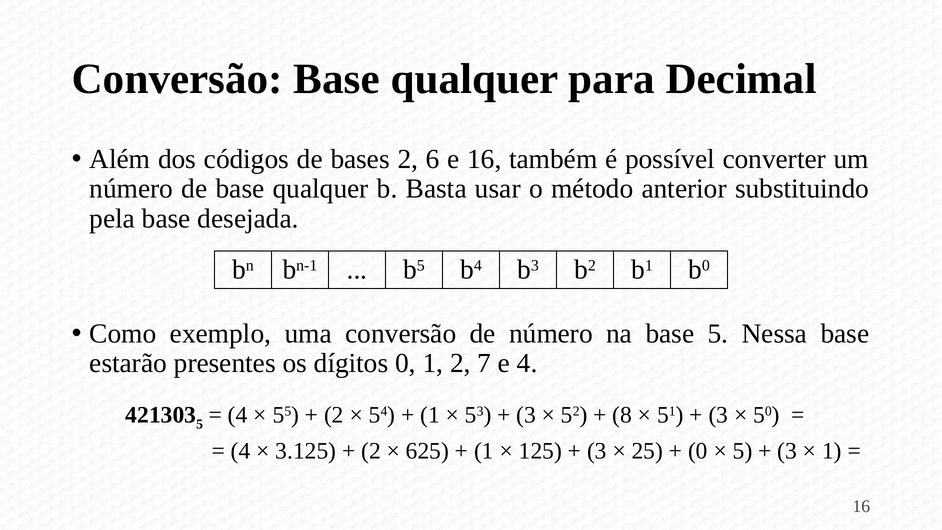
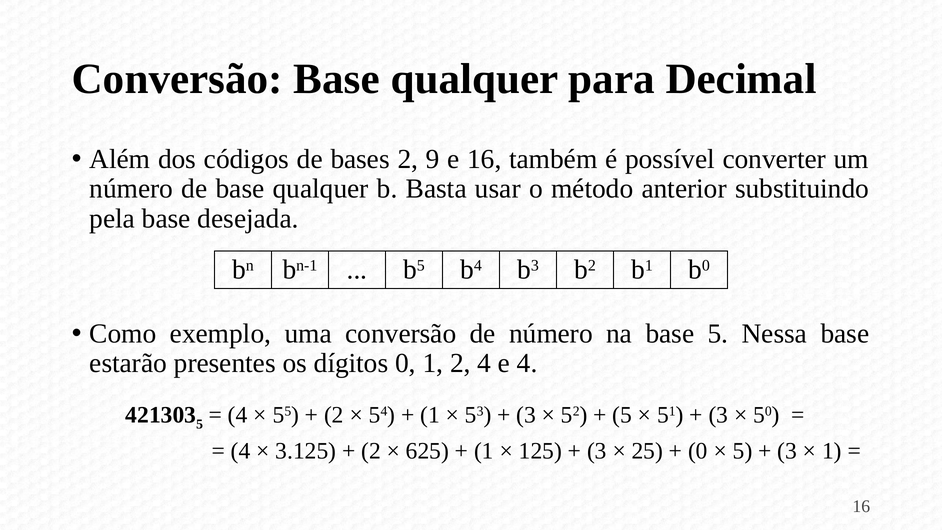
6: 6 -> 9
2 7: 7 -> 4
8 at (622, 415): 8 -> 5
